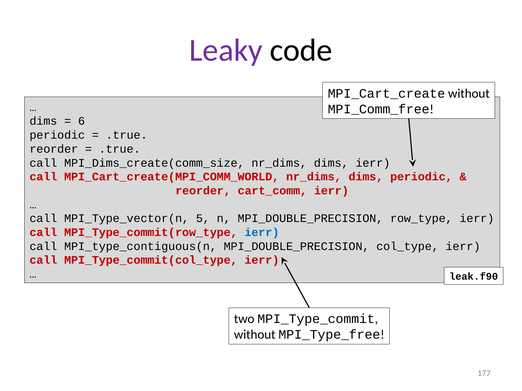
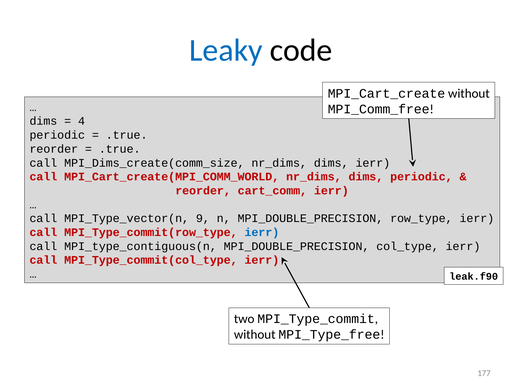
Leaky colour: purple -> blue
6: 6 -> 4
5: 5 -> 9
